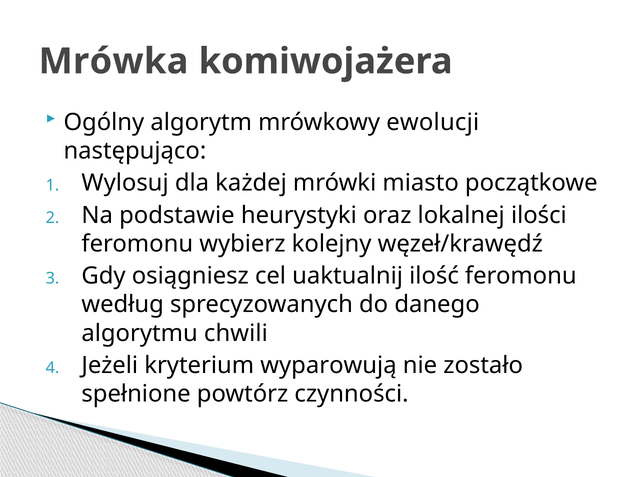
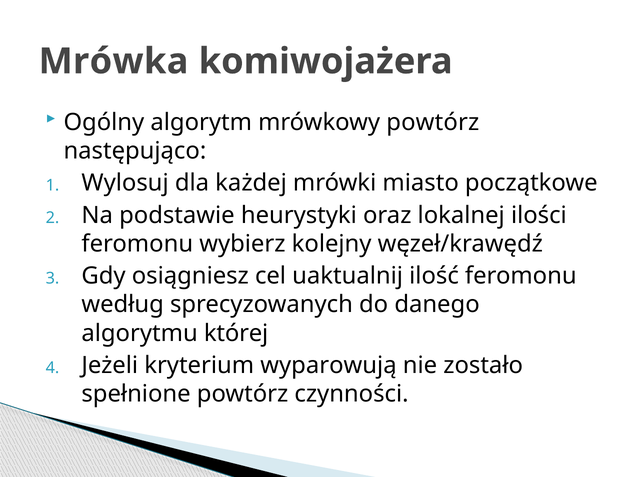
mrówkowy ewolucji: ewolucji -> powtórz
chwili: chwili -> której
